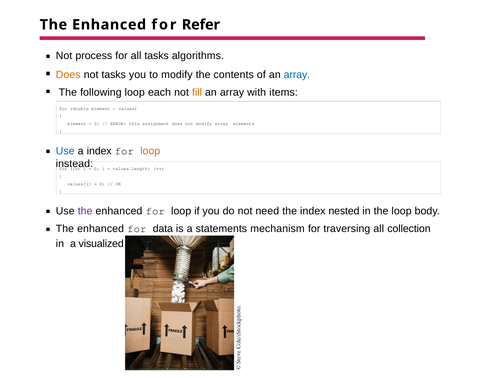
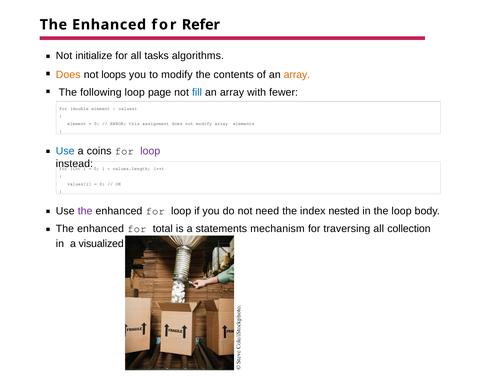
process: process -> initialize
not tasks: tasks -> loops
array at (297, 74) colour: blue -> orange
each: each -> page
fill colour: orange -> blue
items: items -> fewer
a index: index -> coins
loop at (150, 151) colour: orange -> purple
data: data -> total
